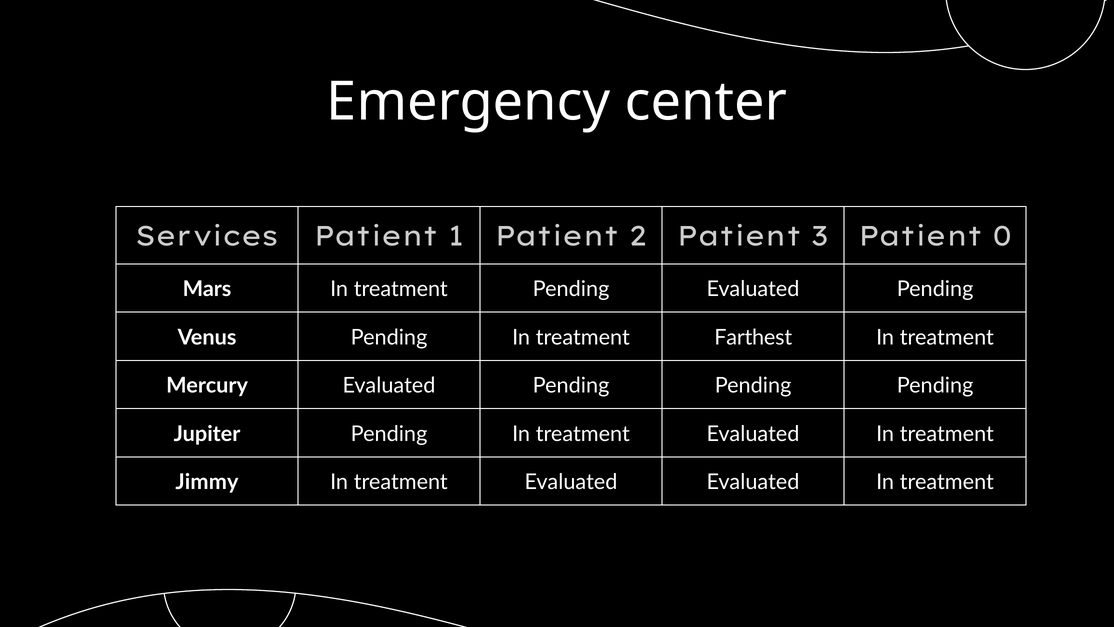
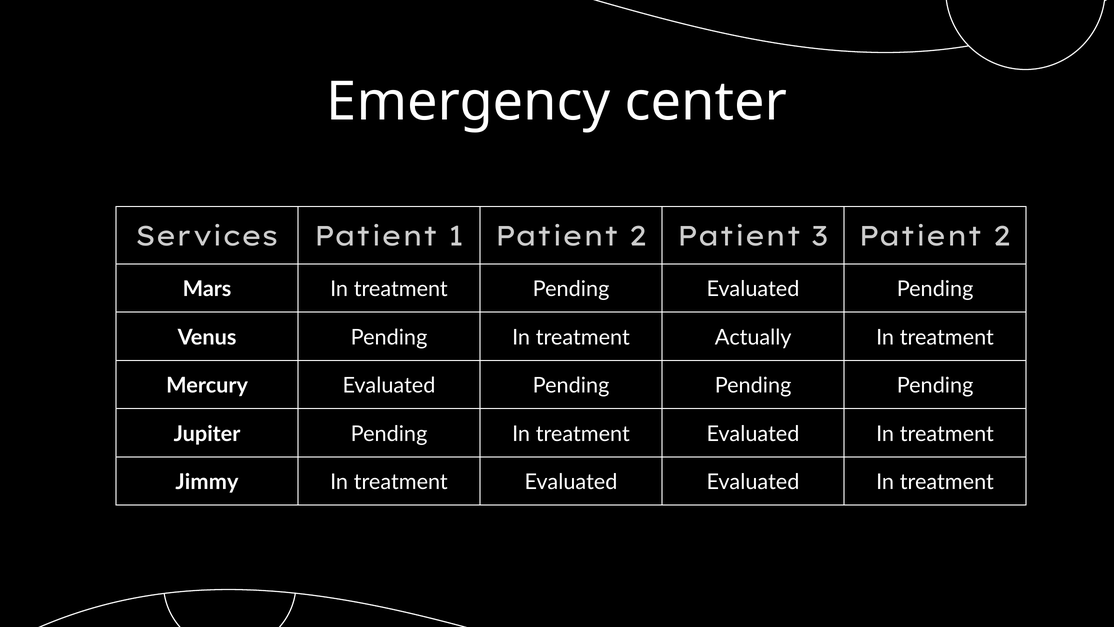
3 Patient 0: 0 -> 2
Farthest: Farthest -> Actually
